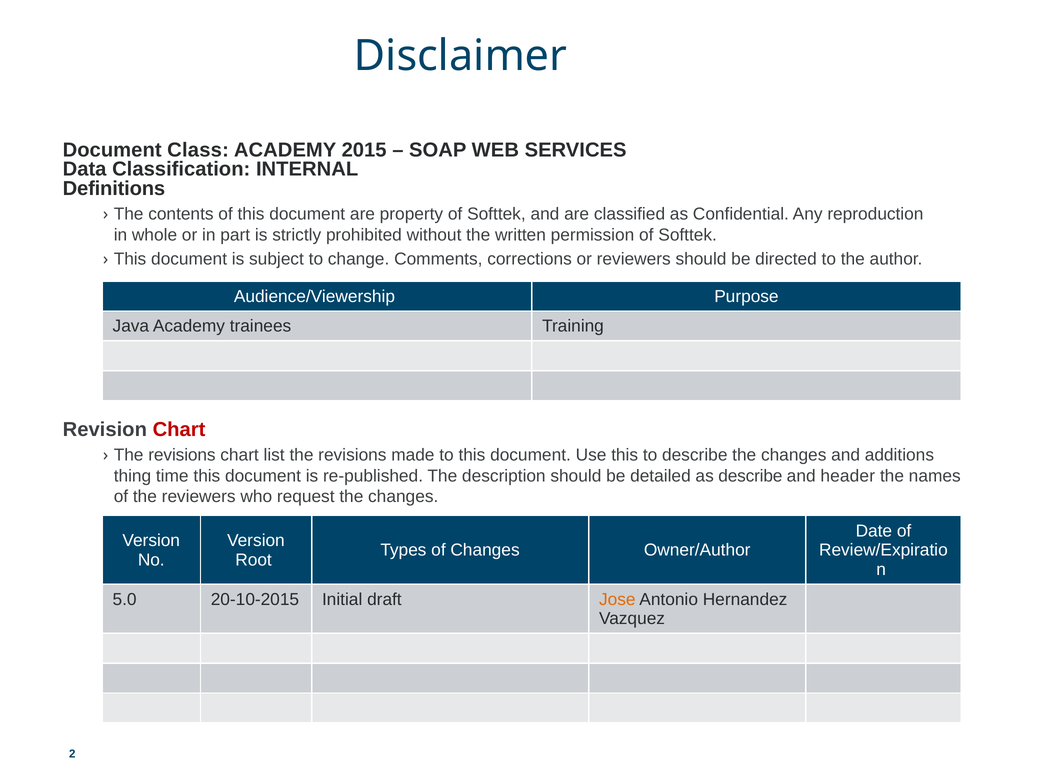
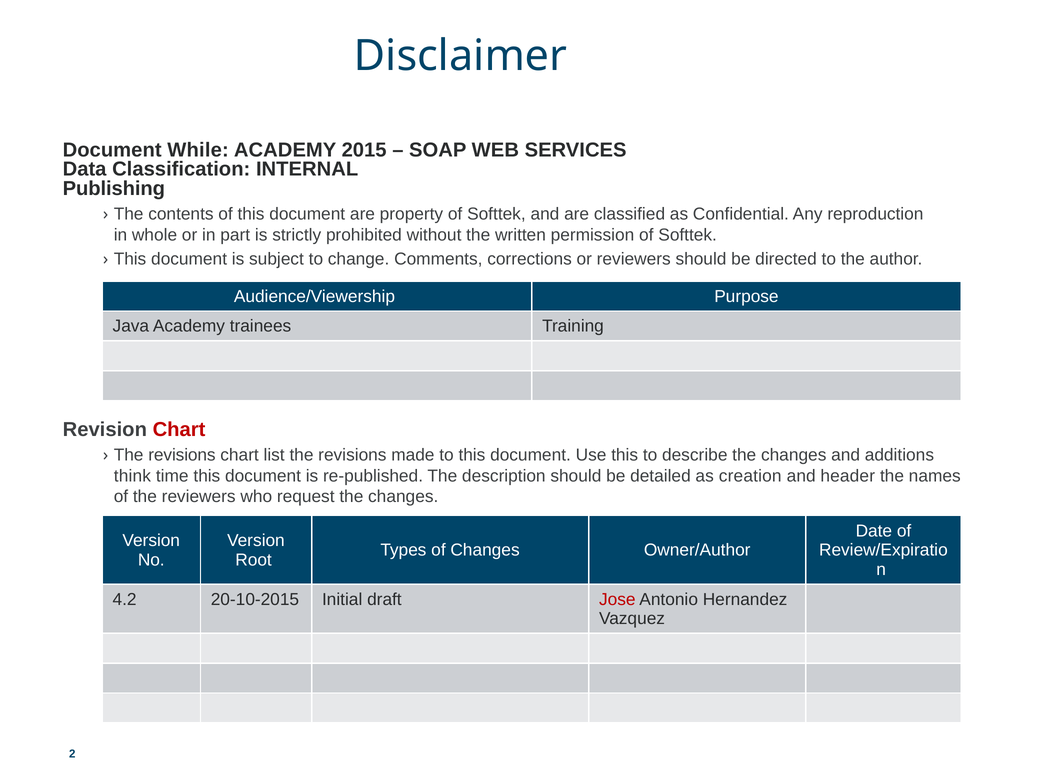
Class: Class -> While
Definitions: Definitions -> Publishing
thing: thing -> think
as describe: describe -> creation
5.0: 5.0 -> 4.2
Jose colour: orange -> red
